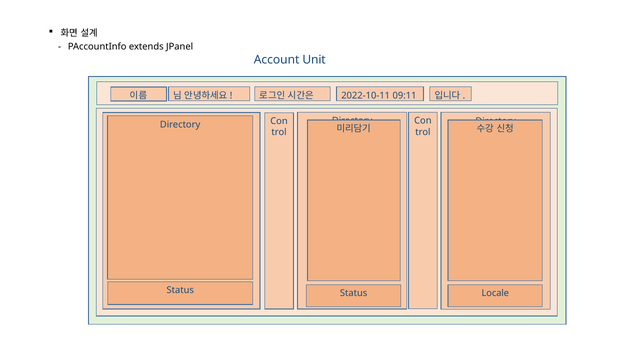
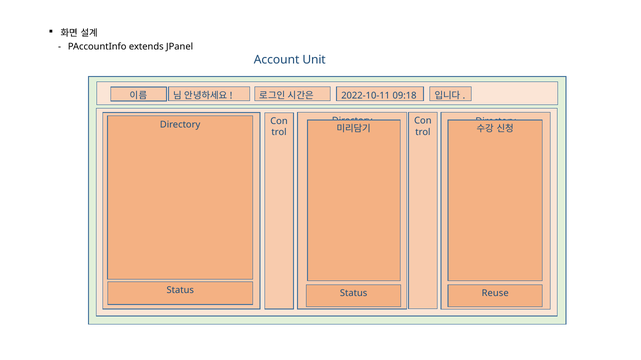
09:11: 09:11 -> 09:18
Locale: Locale -> Reuse
